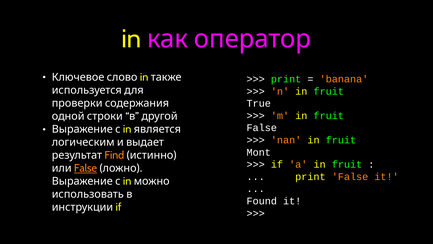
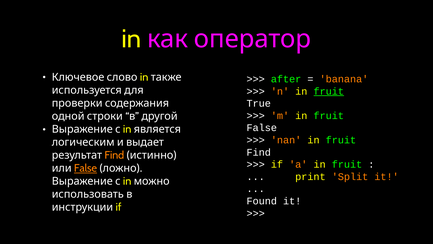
print at (286, 79): print -> after
fruit at (329, 91) underline: none -> present
Mont at (259, 152): Mont -> Find
print False: False -> Split
